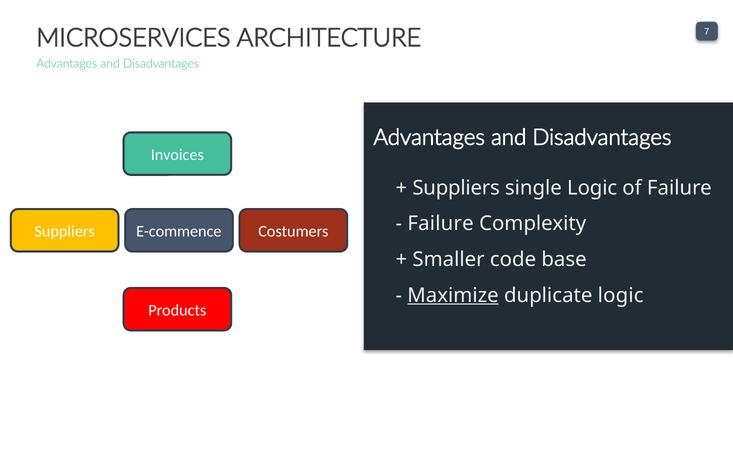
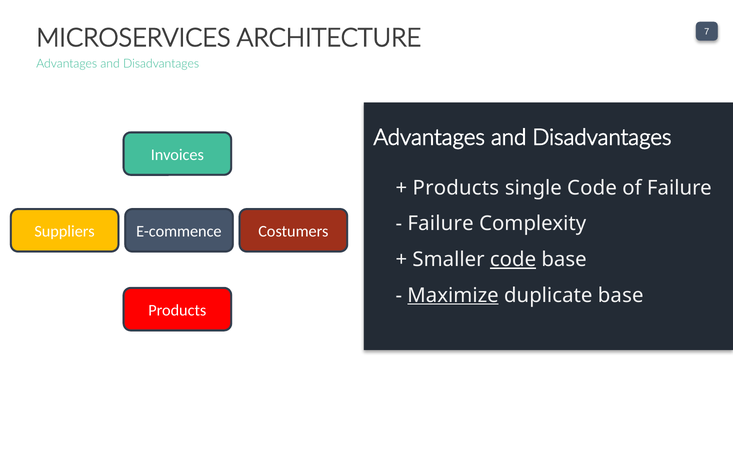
Suppliers at (456, 188): Suppliers -> Products
single Logic: Logic -> Code
code at (513, 260) underline: none -> present
duplicate logic: logic -> base
